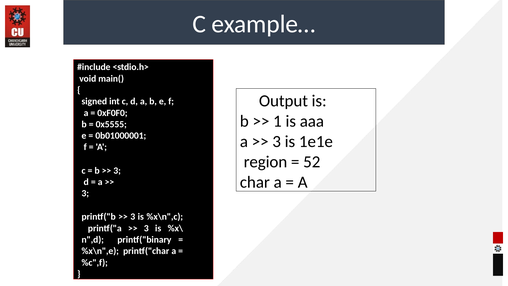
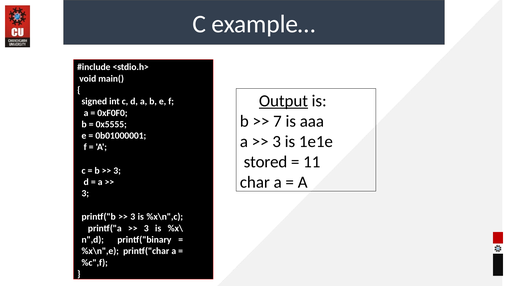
Output underline: none -> present
1: 1 -> 7
region: region -> stored
52: 52 -> 11
